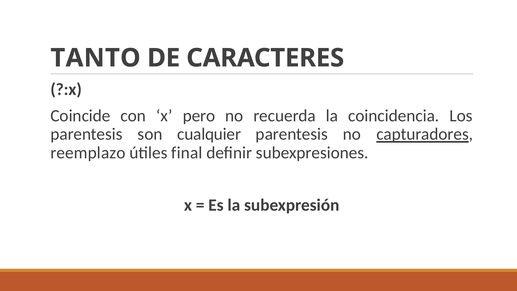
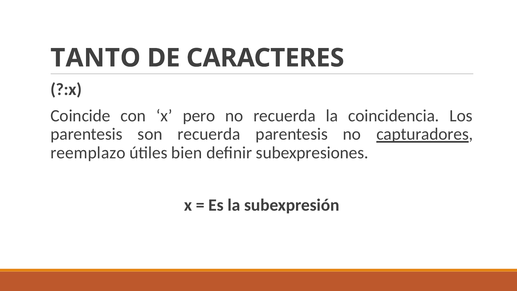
son cualquier: cualquier -> recuerda
final: final -> bien
